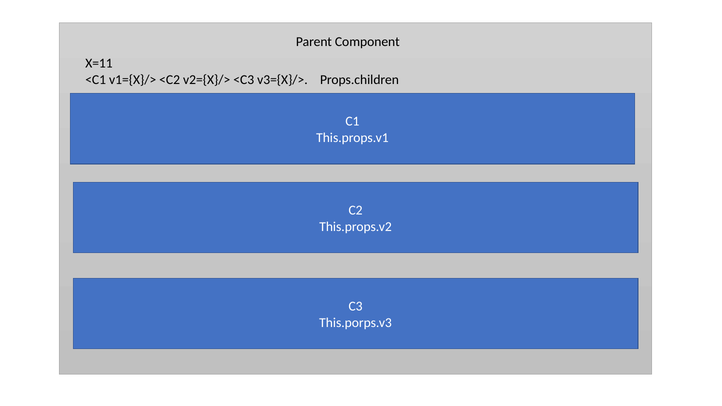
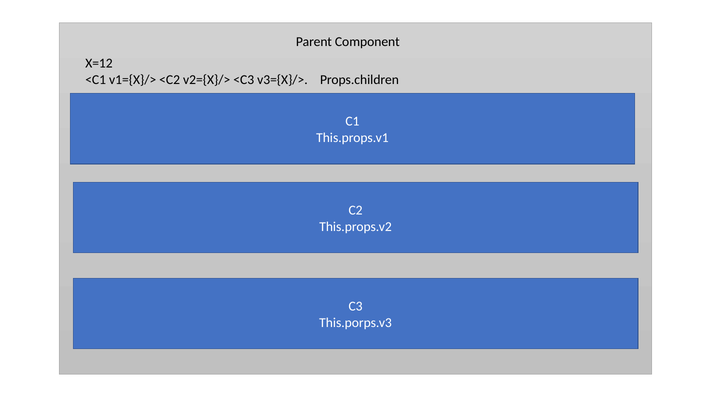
X=11: X=11 -> X=12
